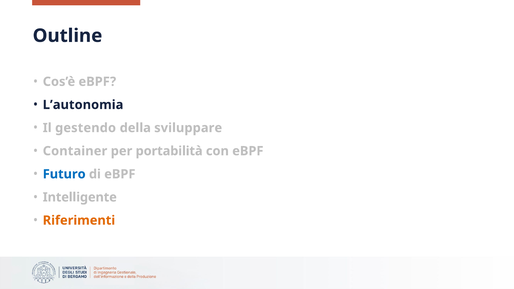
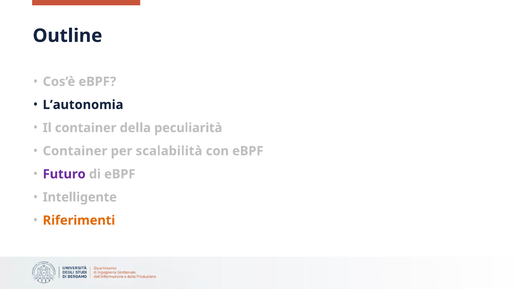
Il gestendo: gestendo -> container
sviluppare: sviluppare -> peculiarità
portabilità: portabilità -> scalabilità
Futuro colour: blue -> purple
